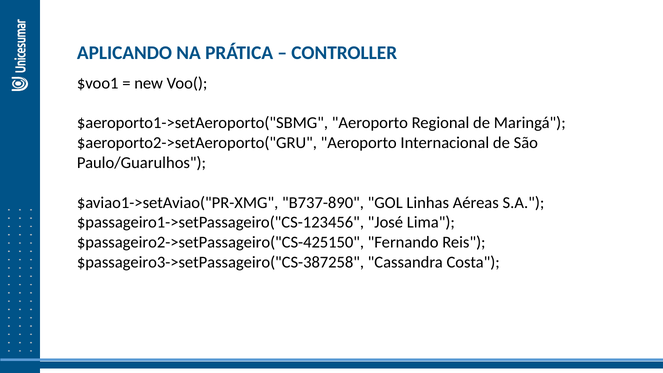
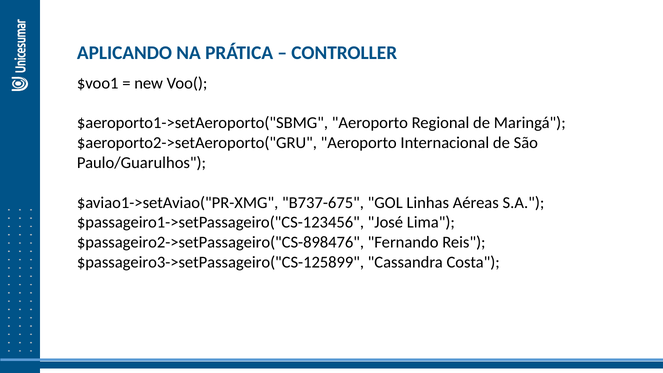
B737-890: B737-890 -> B737-675
$passageiro2->setPassageiro("CS-425150: $passageiro2->setPassageiro("CS-425150 -> $passageiro2->setPassageiro("CS-898476
$passageiro3->setPassageiro("CS-387258: $passageiro3->setPassageiro("CS-387258 -> $passageiro3->setPassageiro("CS-125899
